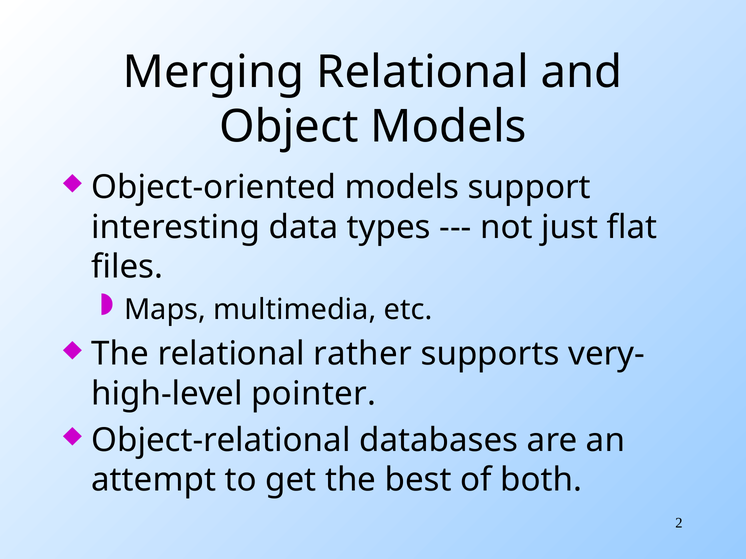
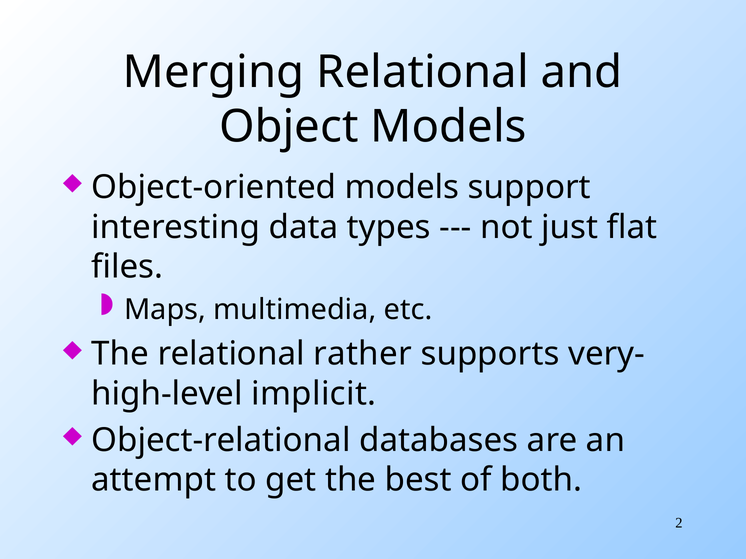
pointer: pointer -> implicit
